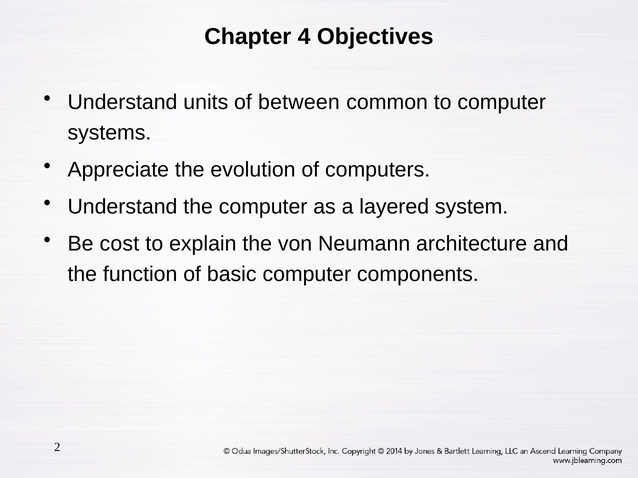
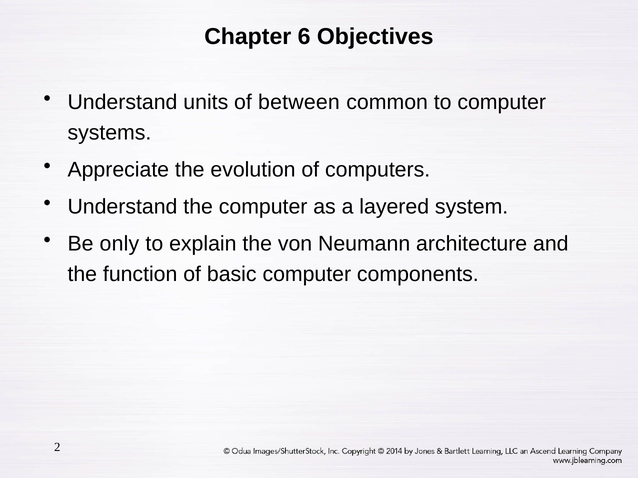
4: 4 -> 6
cost: cost -> only
